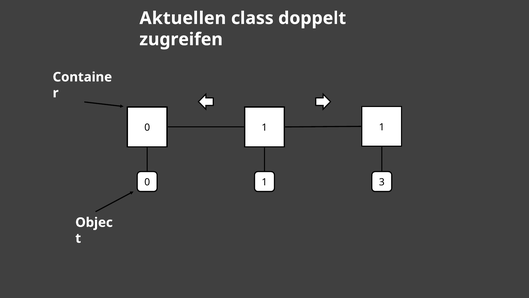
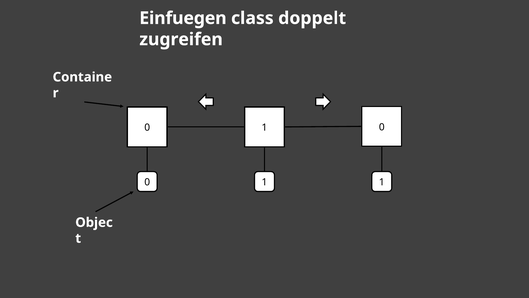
Aktuellen: Aktuellen -> Einfuegen
0 1: 1 -> 0
3 at (382, 182): 3 -> 1
